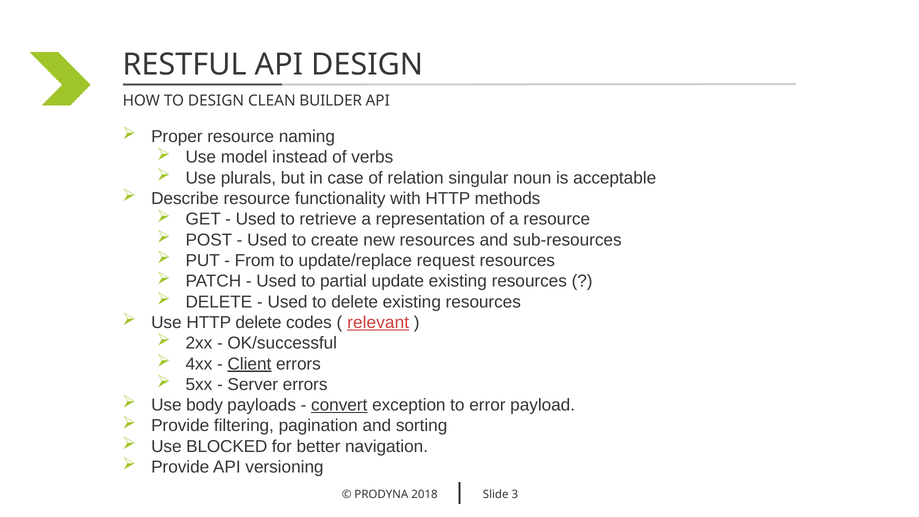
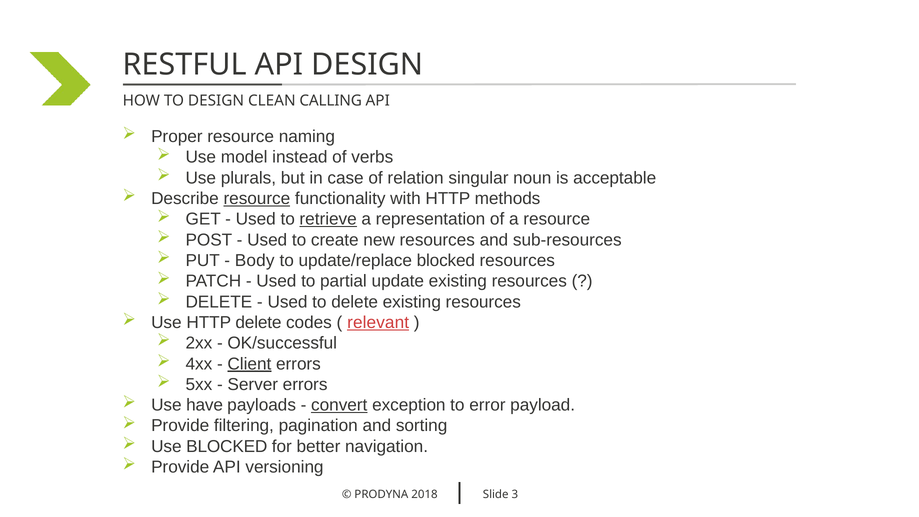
BUILDER: BUILDER -> CALLING
resource at (257, 199) underline: none -> present
retrieve underline: none -> present
From: From -> Body
update/replace request: request -> blocked
body: body -> have
